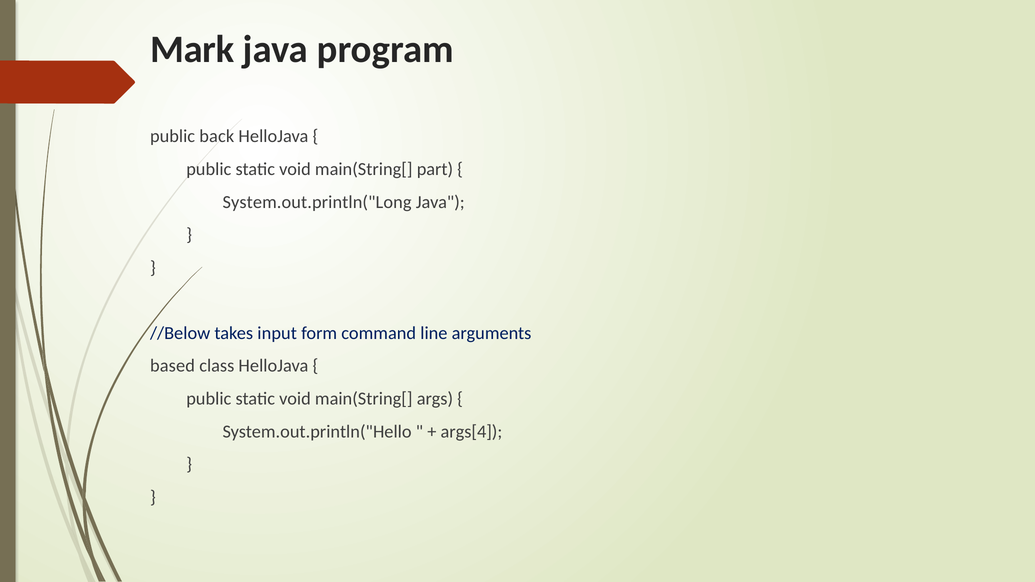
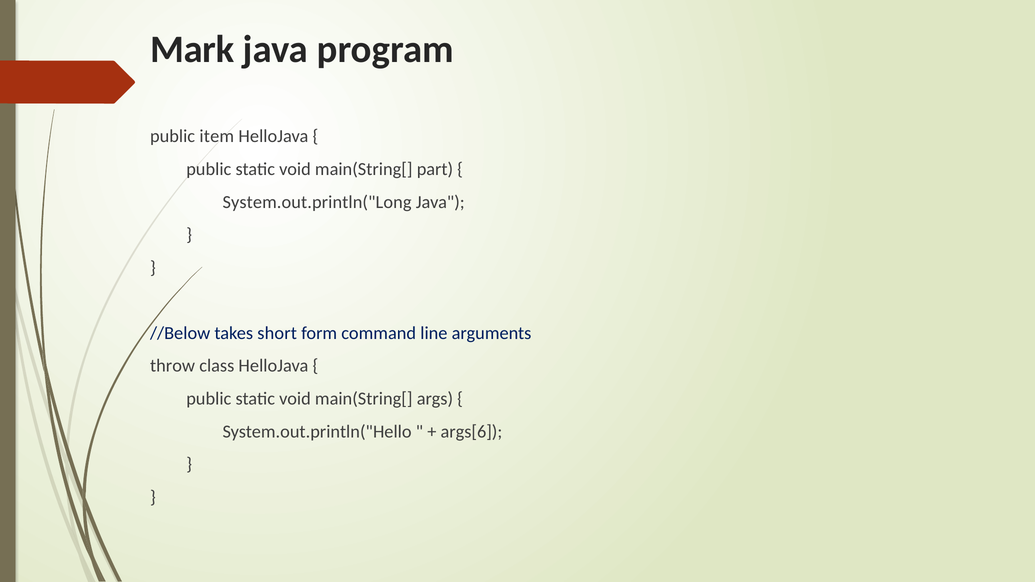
back: back -> item
input: input -> short
based: based -> throw
args[4: args[4 -> args[6
